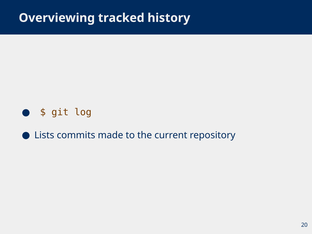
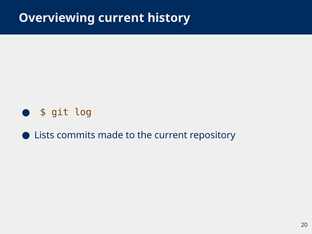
Overviewing tracked: tracked -> current
